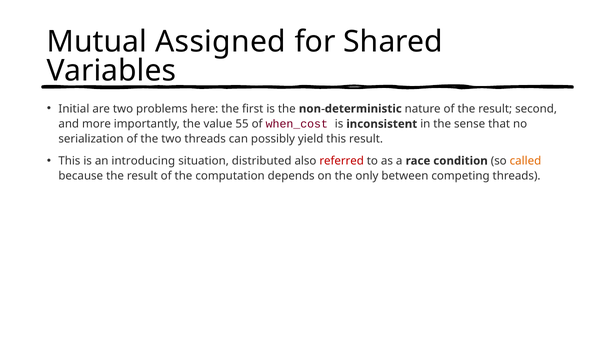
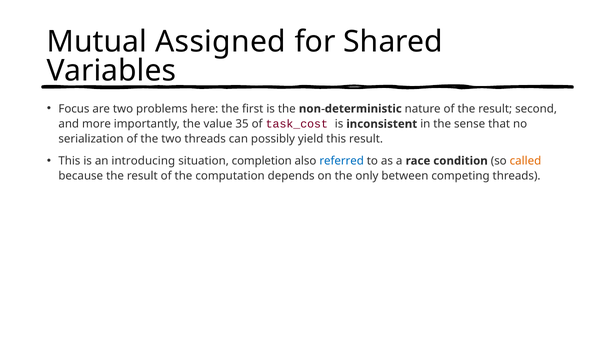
Initial: Initial -> Focus
55: 55 -> 35
when_cost: when_cost -> task_cost
distributed: distributed -> completion
referred colour: red -> blue
